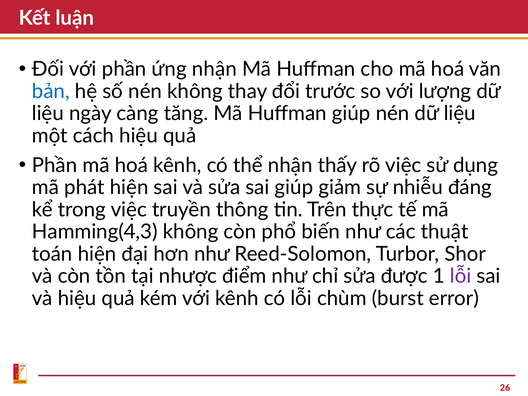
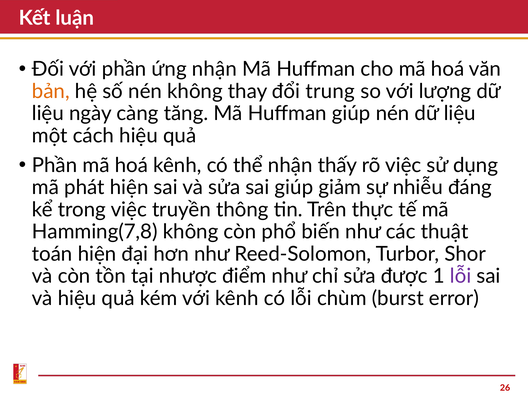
bản colour: blue -> orange
trước: trước -> trung
Hamming(4,3: Hamming(4,3 -> Hamming(7,8
